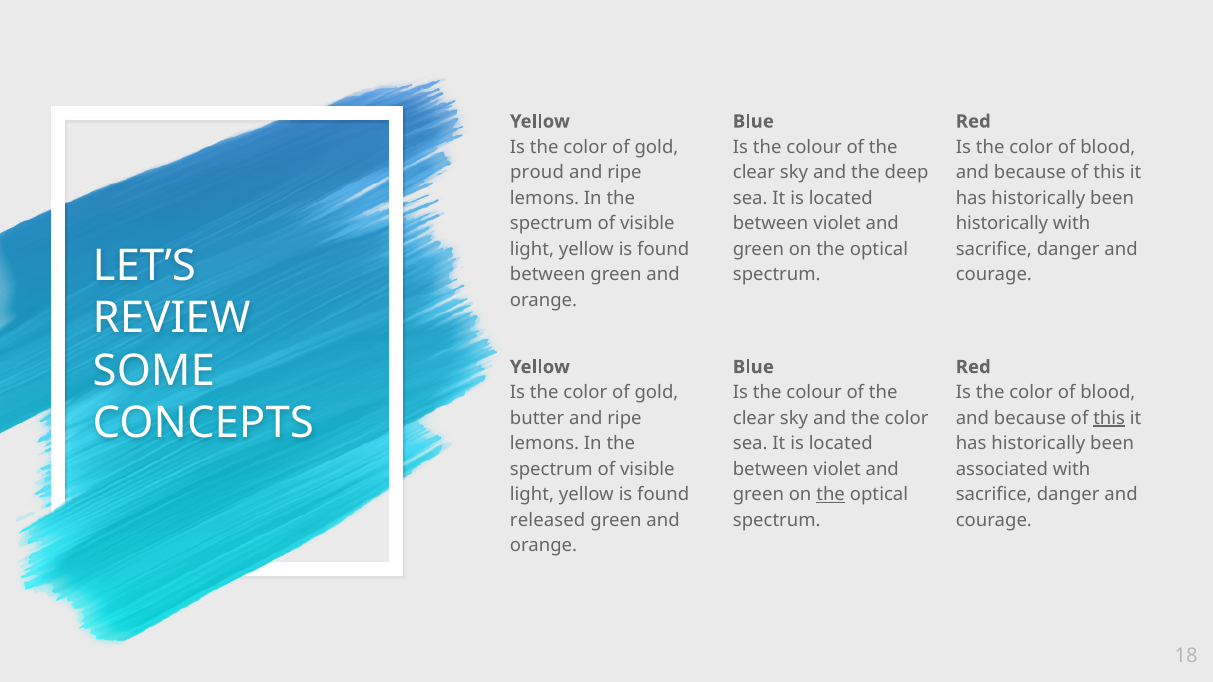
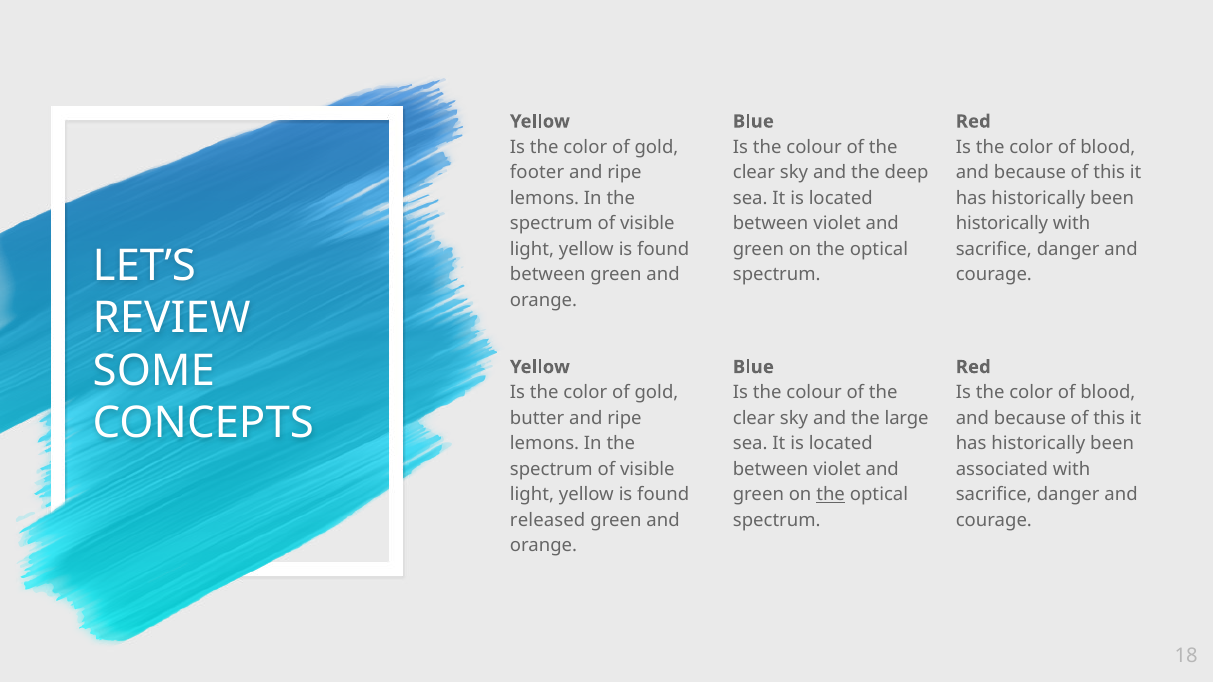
proud: proud -> footer
and the color: color -> large
this at (1109, 418) underline: present -> none
